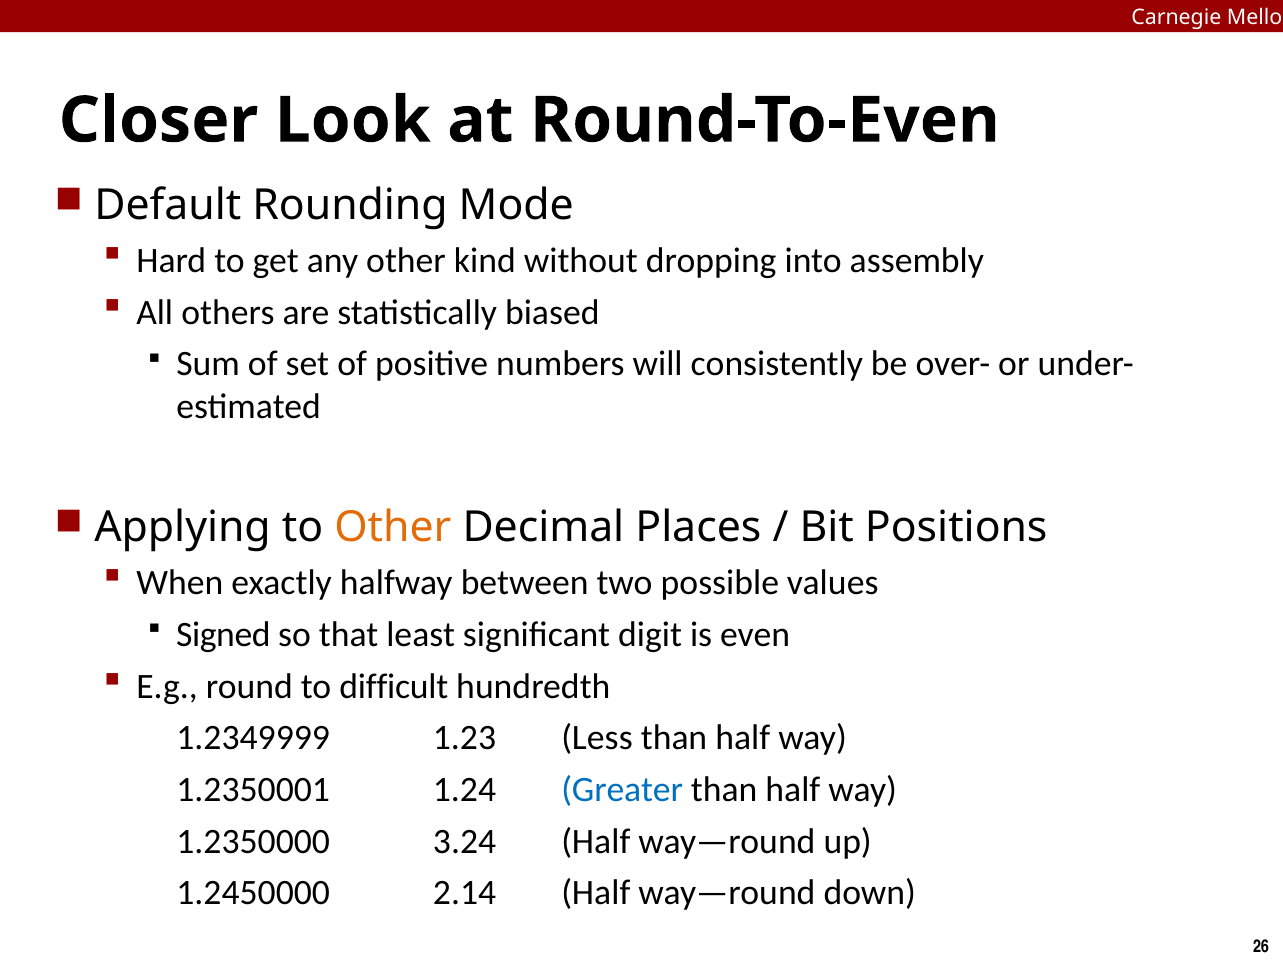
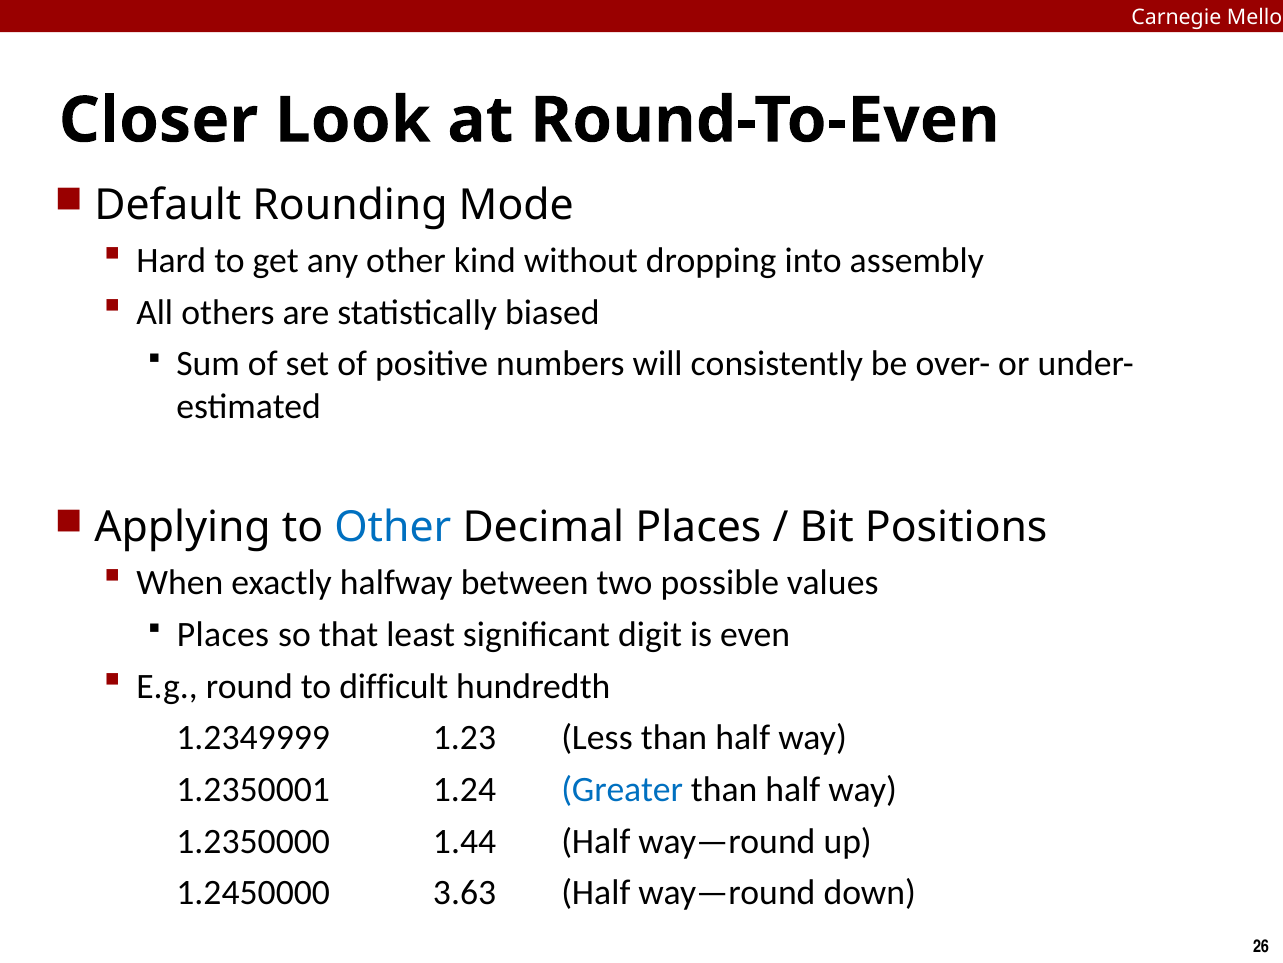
Other at (393, 527) colour: orange -> blue
Signed at (223, 634): Signed -> Places
3.24: 3.24 -> 1.44
2.14: 2.14 -> 3.63
